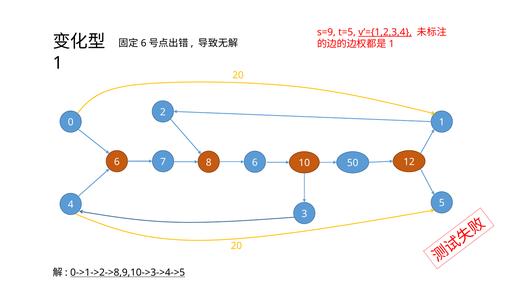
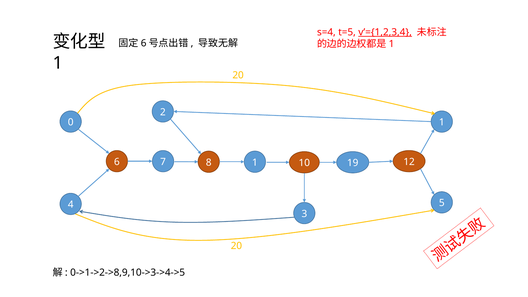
s=9: s=9 -> s=4
8 6: 6 -> 1
50: 50 -> 19
0->1->2->8,9,10->3->4->5 underline: present -> none
